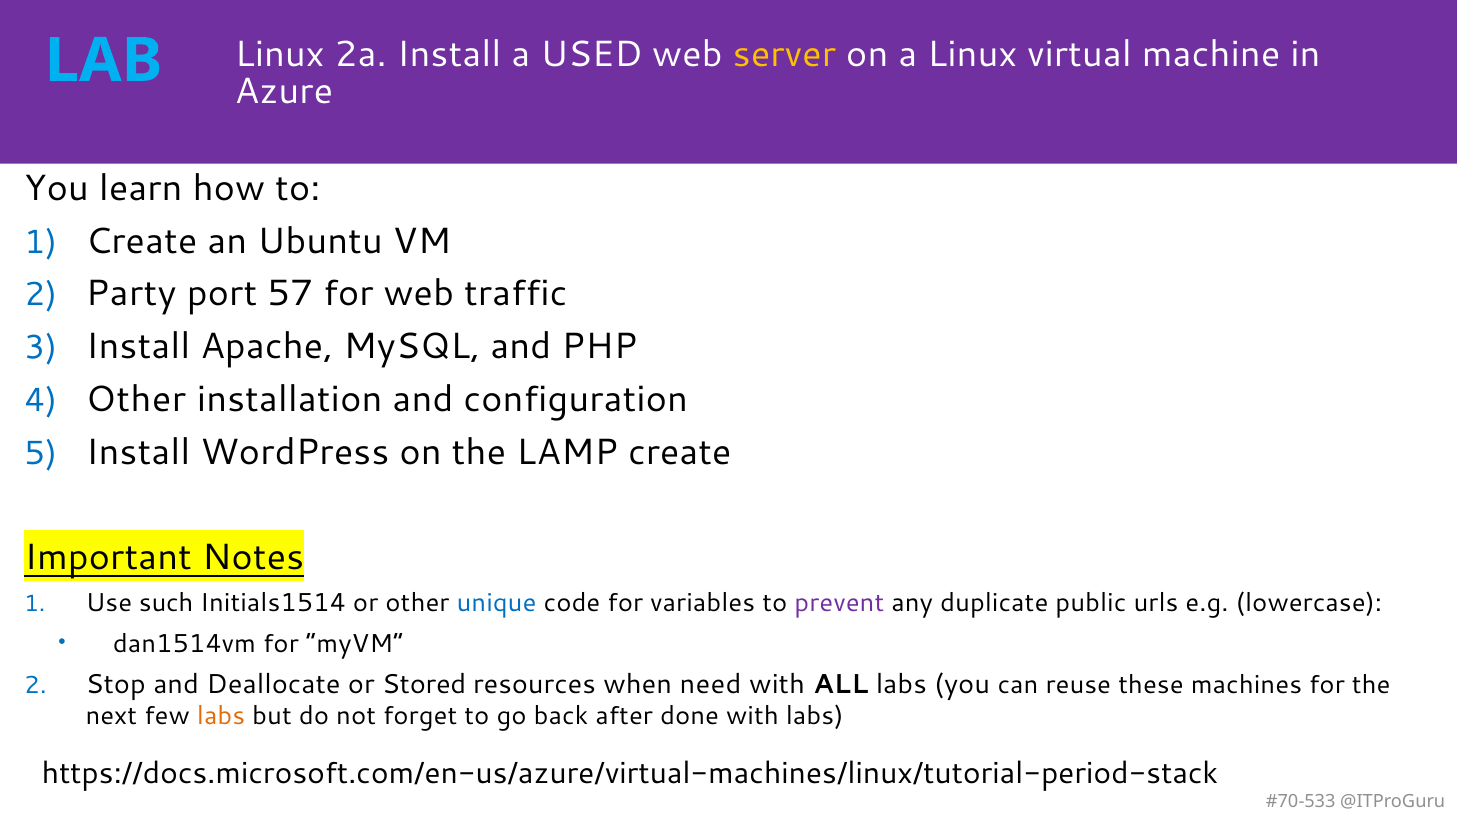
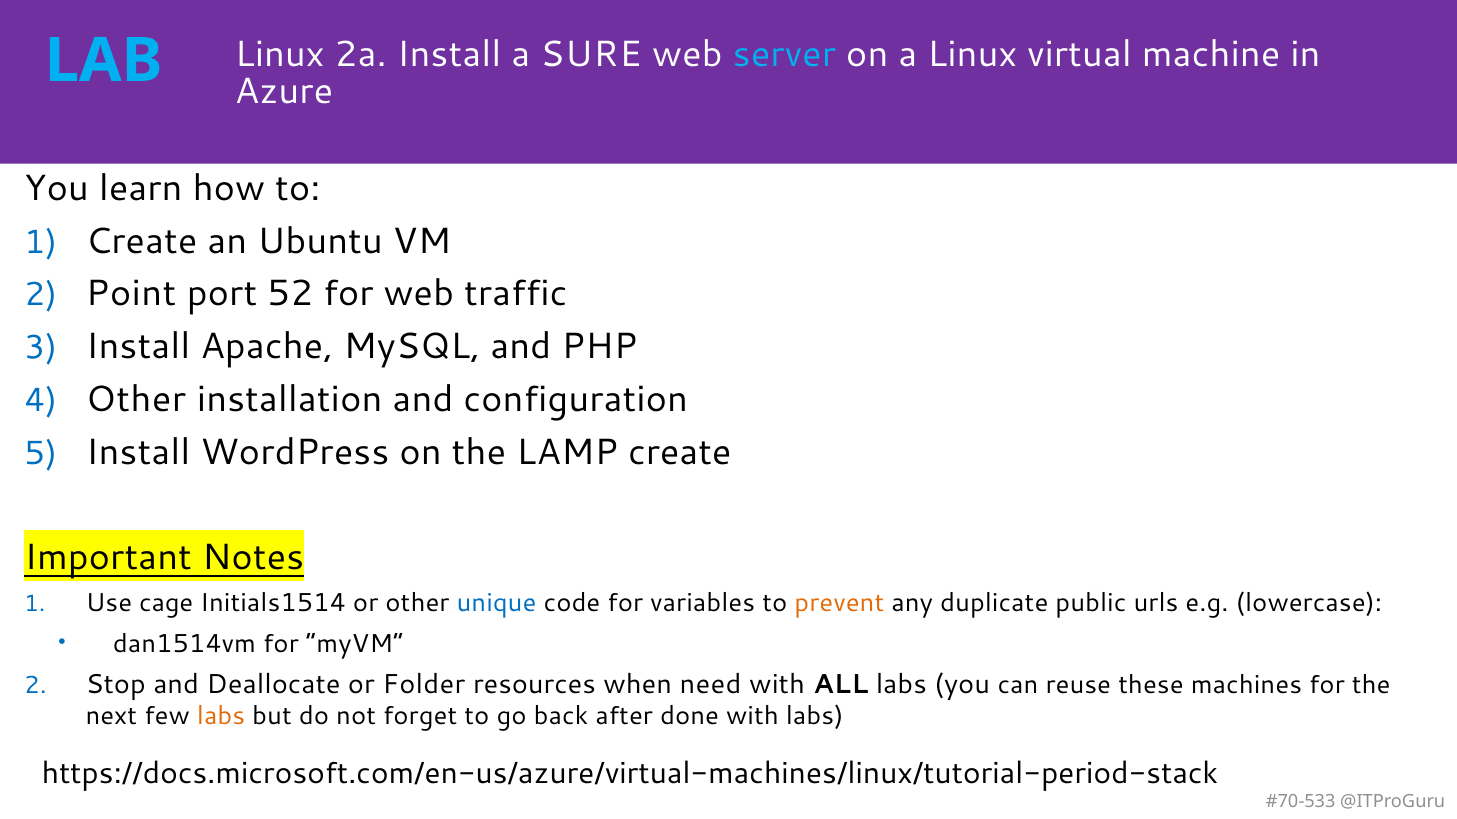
USED: USED -> SURE
server colour: yellow -> light blue
Party: Party -> Point
57: 57 -> 52
such: such -> cage
prevent colour: purple -> orange
Stored: Stored -> Folder
